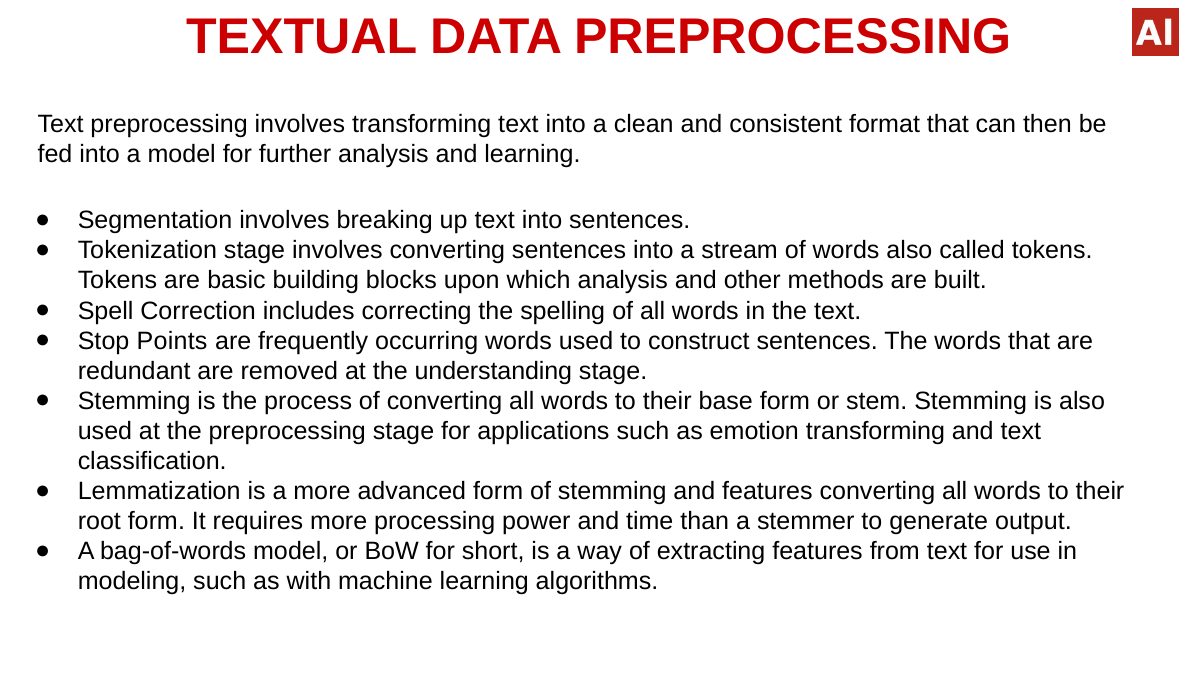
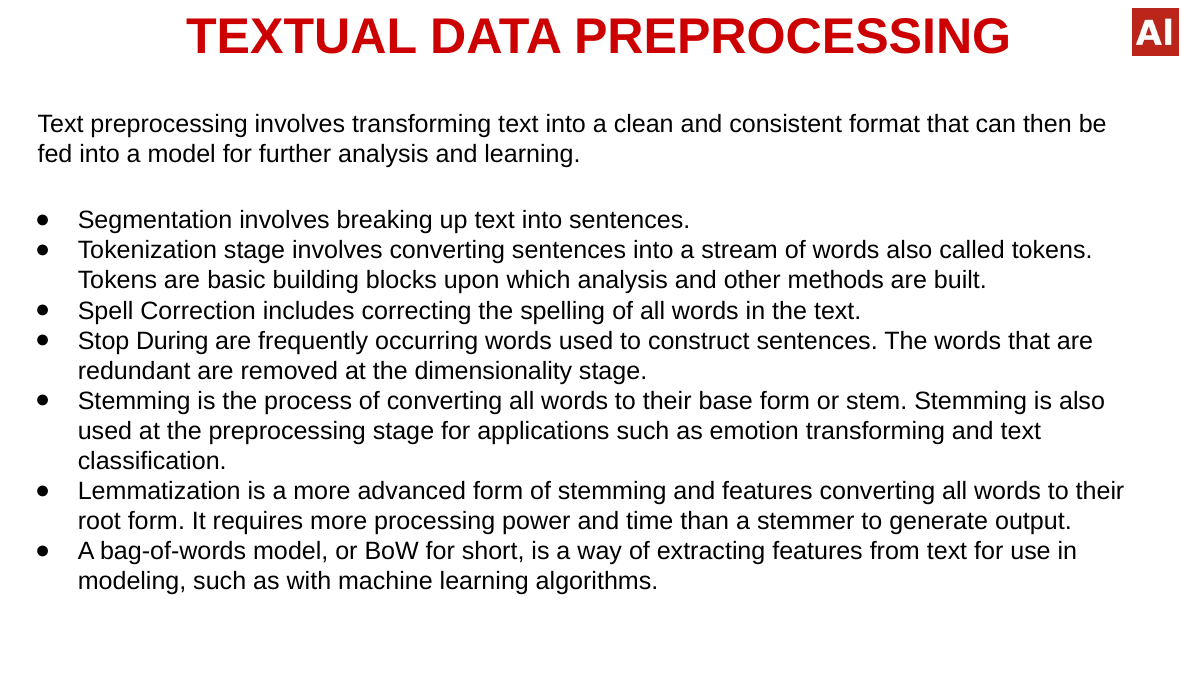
Points: Points -> During
understanding: understanding -> dimensionality
